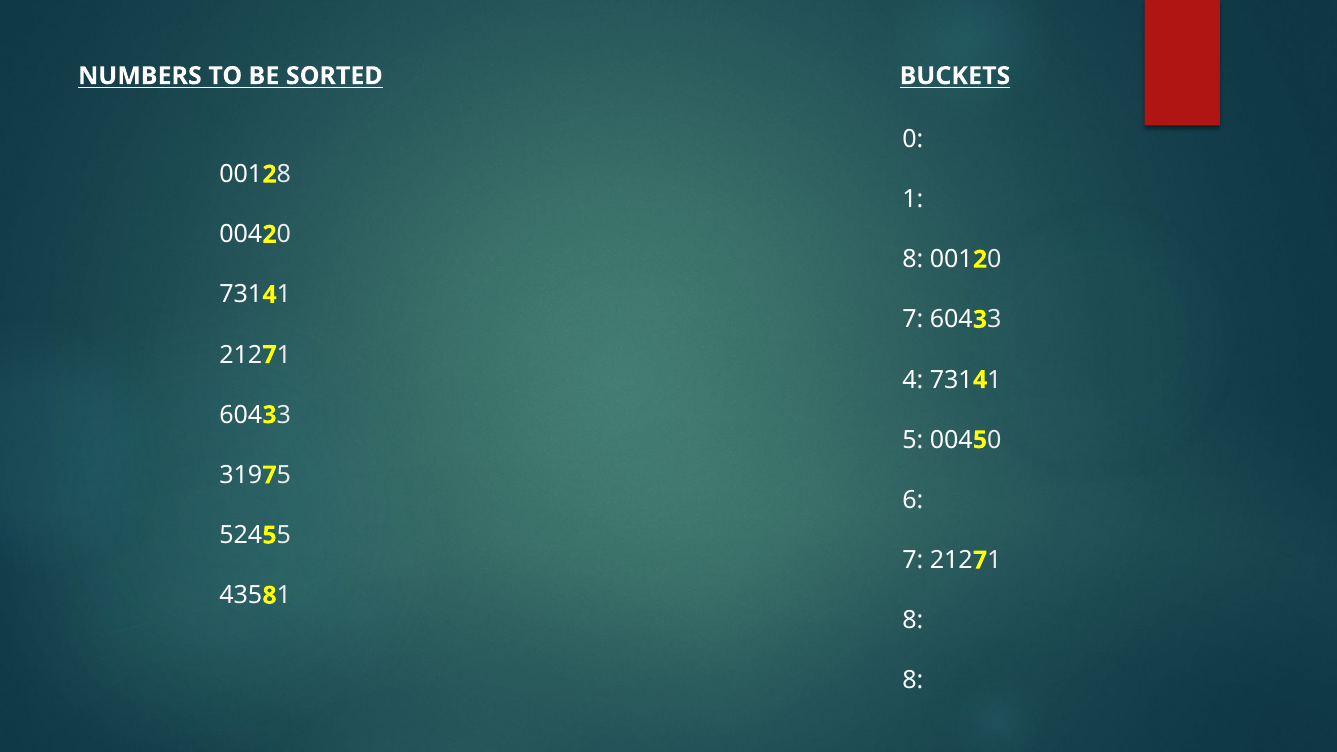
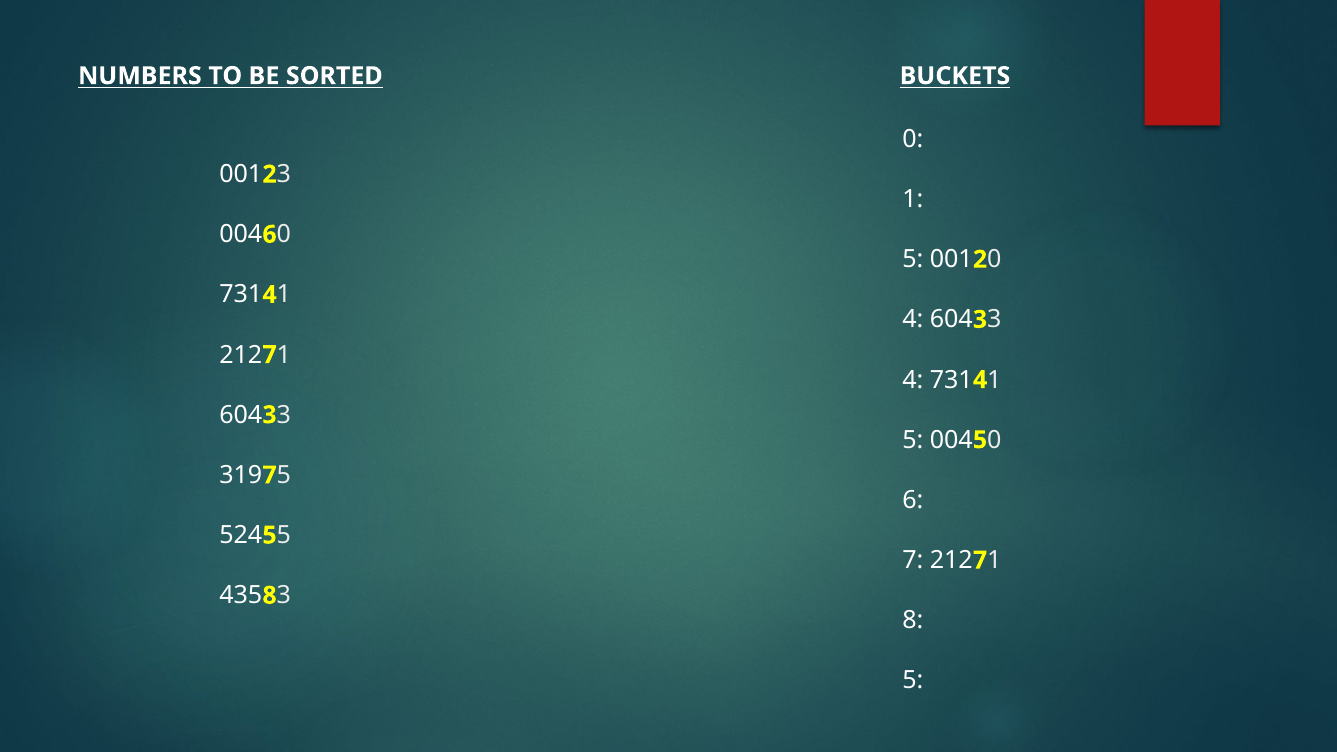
2 8: 8 -> 3
2 at (270, 235): 2 -> 6
8 at (913, 259): 8 -> 5
7 at (913, 320): 7 -> 4
8 1: 1 -> 3
8 at (913, 681): 8 -> 5
